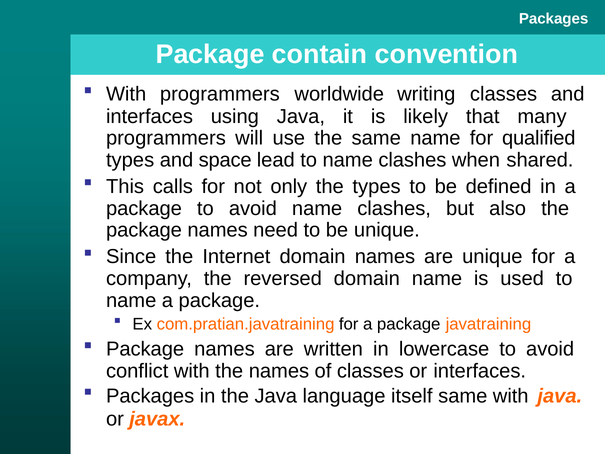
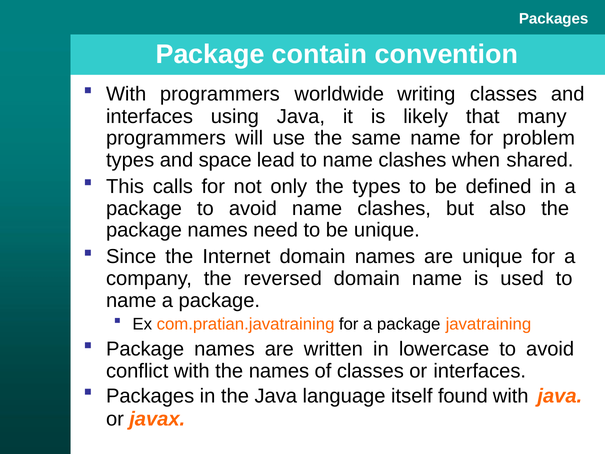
qualified: qualified -> problem
itself same: same -> found
